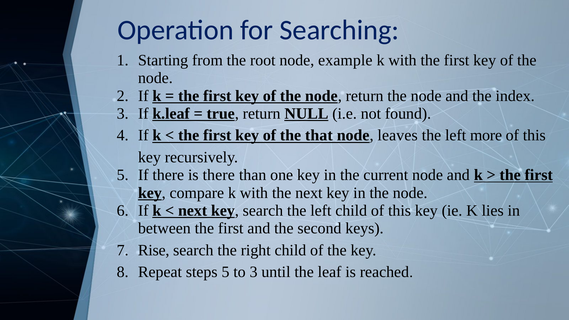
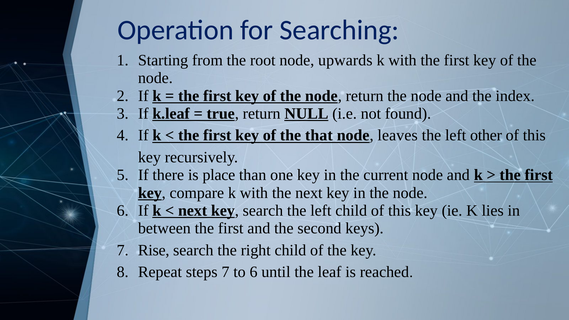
example: example -> upwards
more: more -> other
is there: there -> place
steps 5: 5 -> 7
to 3: 3 -> 6
